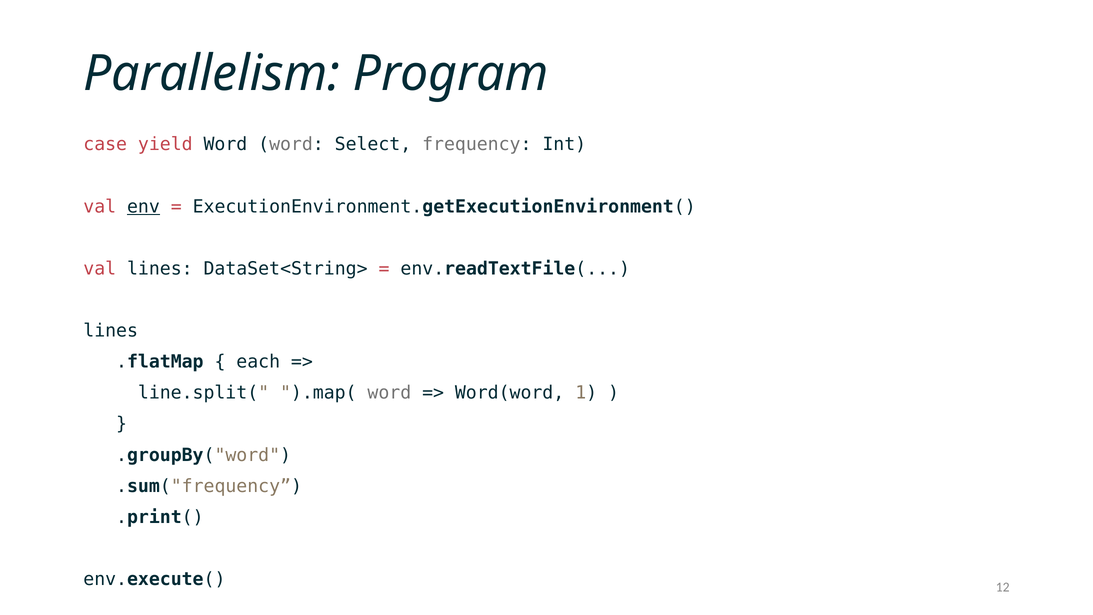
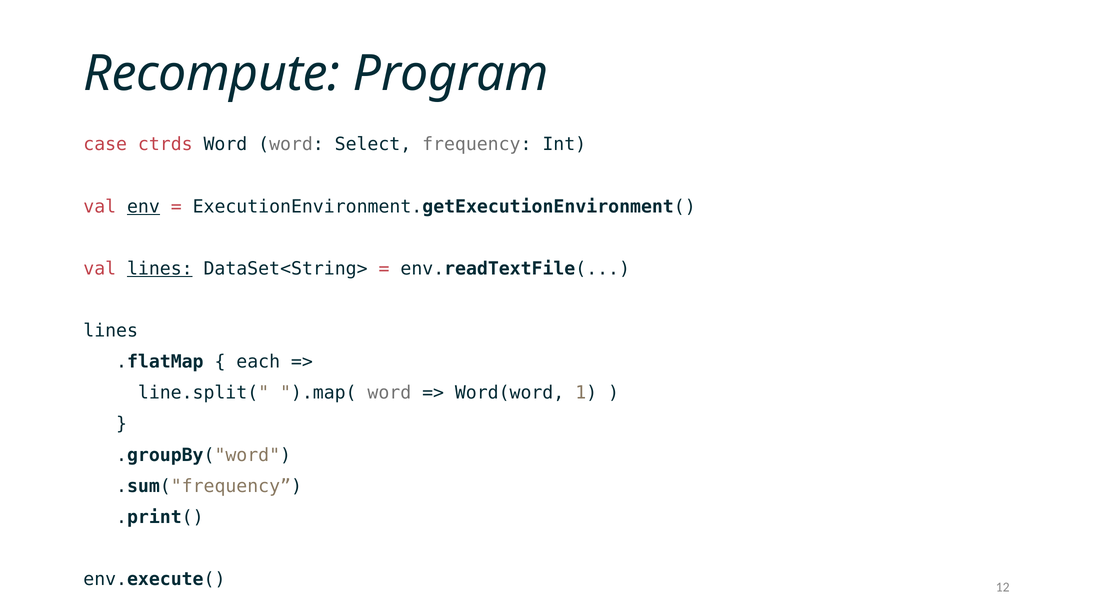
Parallelism: Parallelism -> Recompute
yield: yield -> ctrds
lines at (160, 269) underline: none -> present
